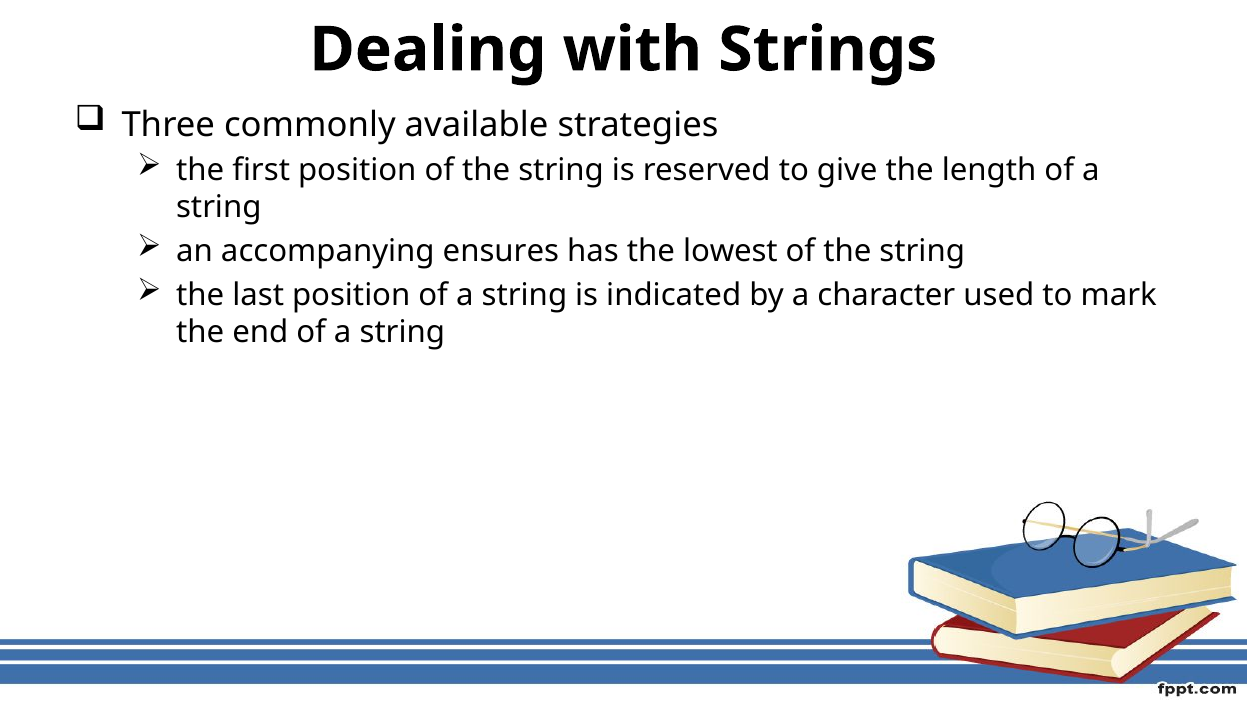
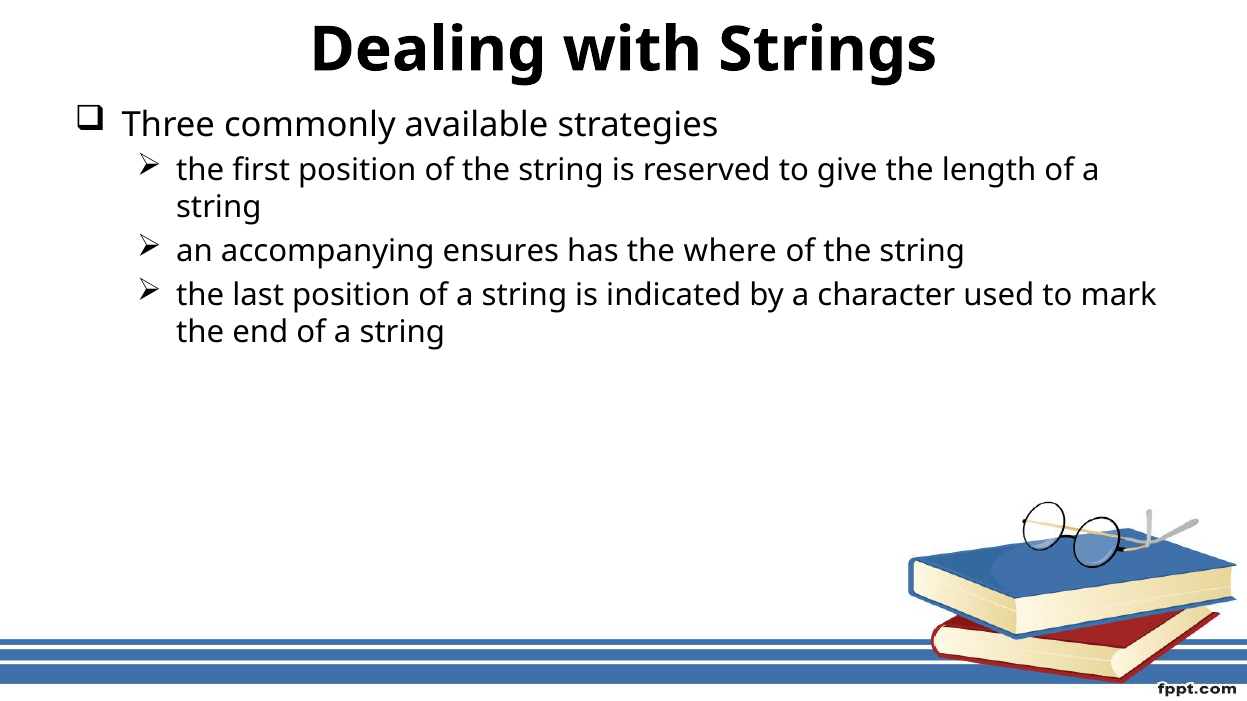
lowest: lowest -> where
